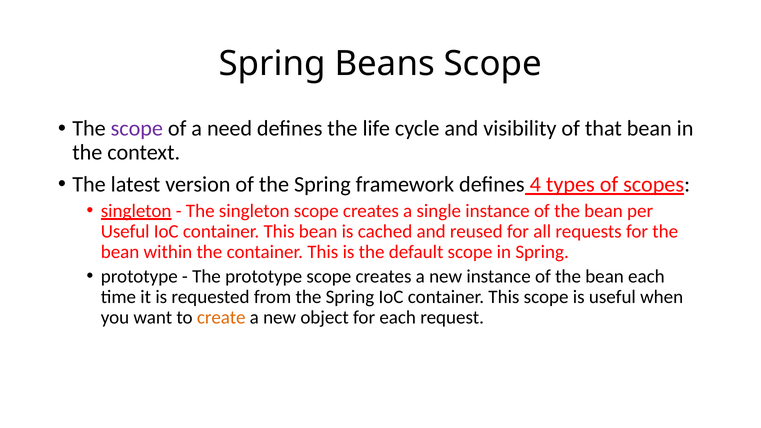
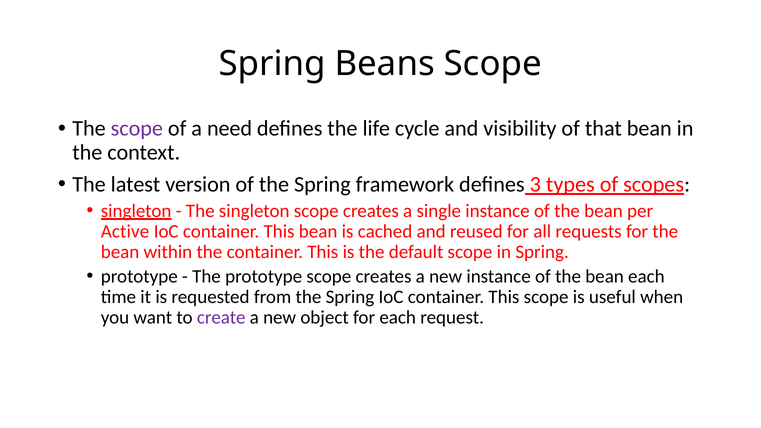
4: 4 -> 3
Useful at (125, 231): Useful -> Active
create colour: orange -> purple
